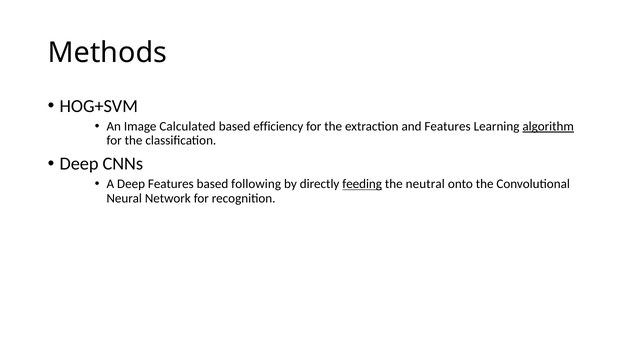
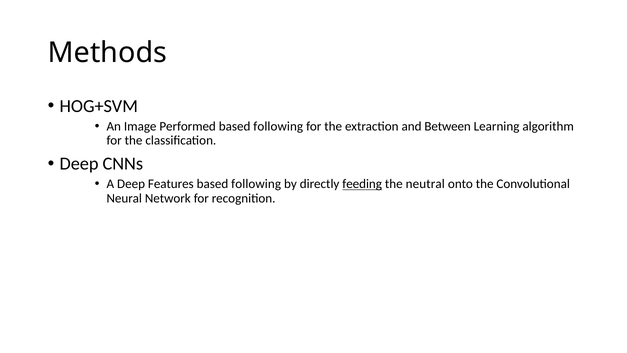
Calculated: Calculated -> Performed
efficiency at (278, 126): efficiency -> following
and Features: Features -> Between
algorithm underline: present -> none
